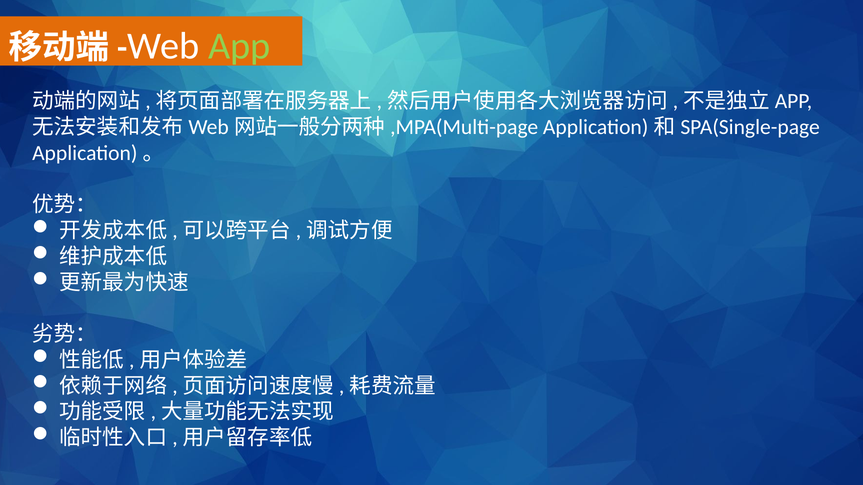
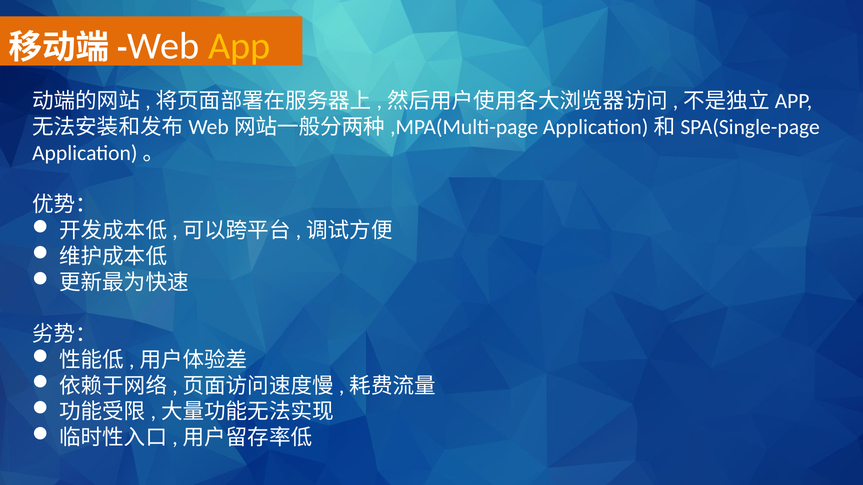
App colour: light green -> yellow
